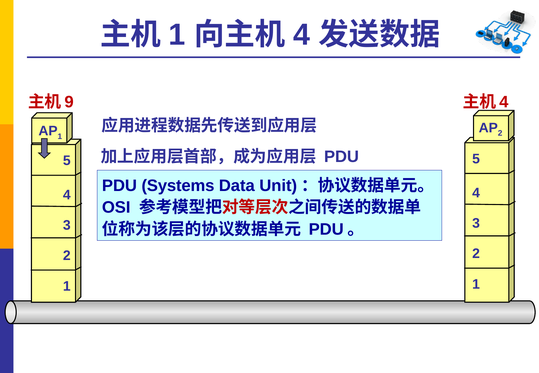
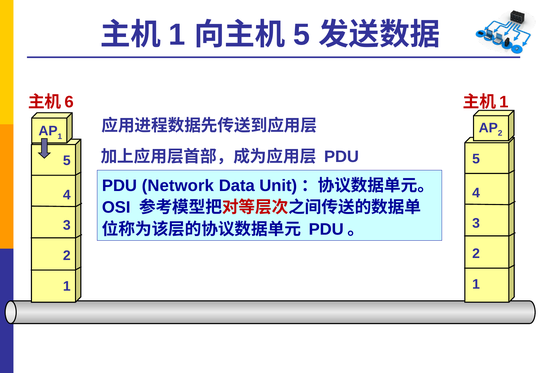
4 at (302, 35): 4 -> 5
9: 9 -> 6
4 at (504, 102): 4 -> 1
Systems: Systems -> Network
